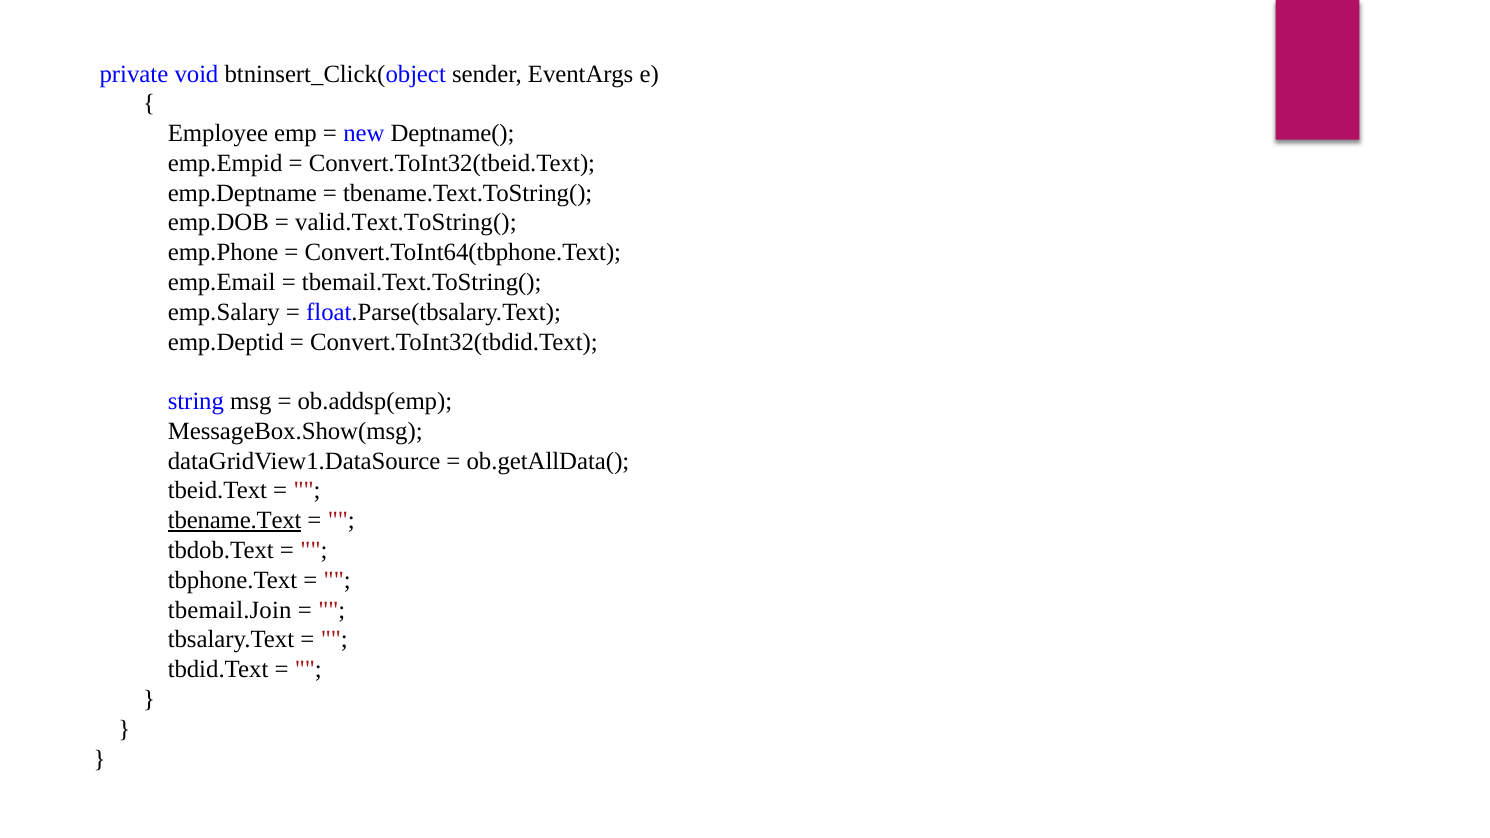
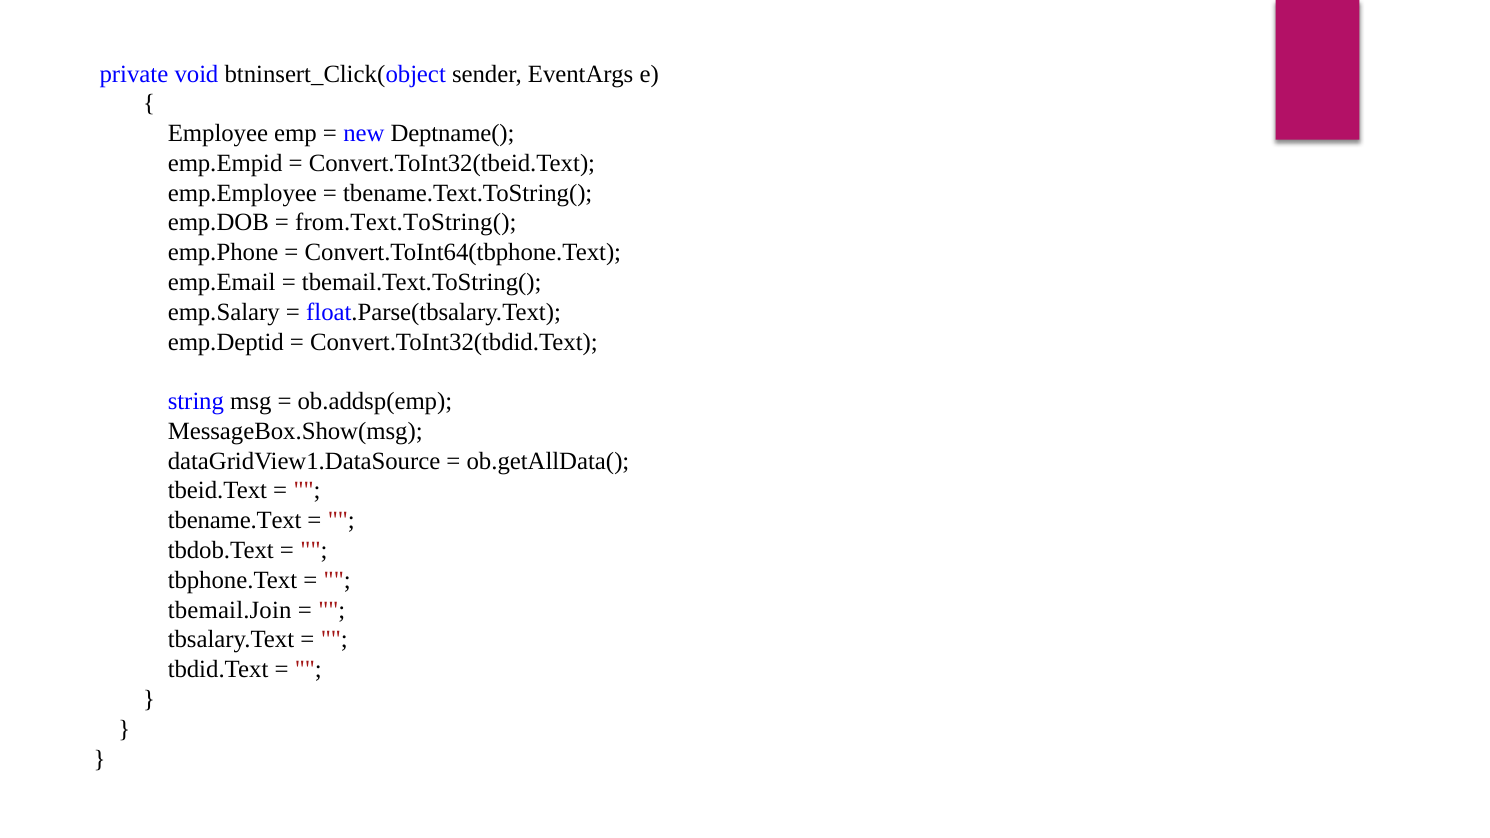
emp.Deptname: emp.Deptname -> emp.Employee
valid.Text.ToString(: valid.Text.ToString( -> from.Text.ToString(
tbename.Text underline: present -> none
